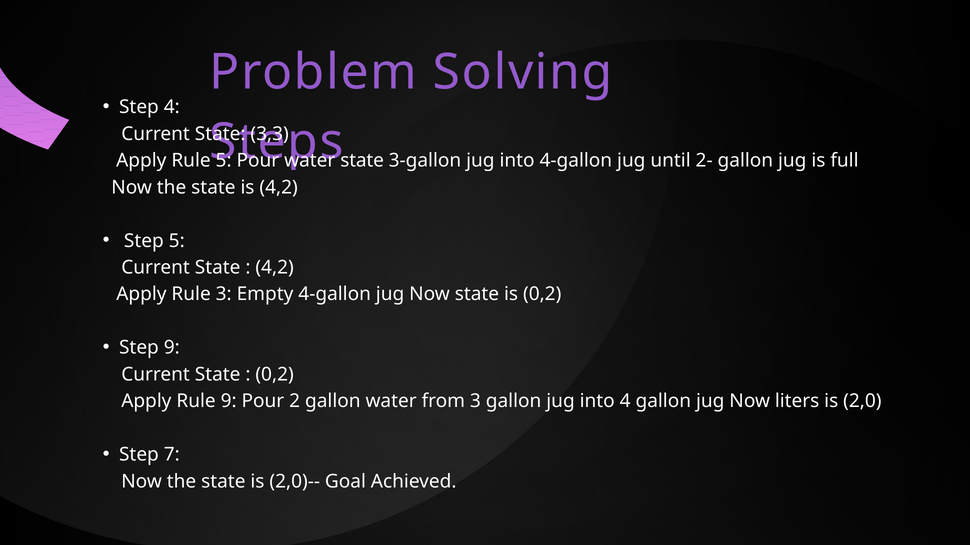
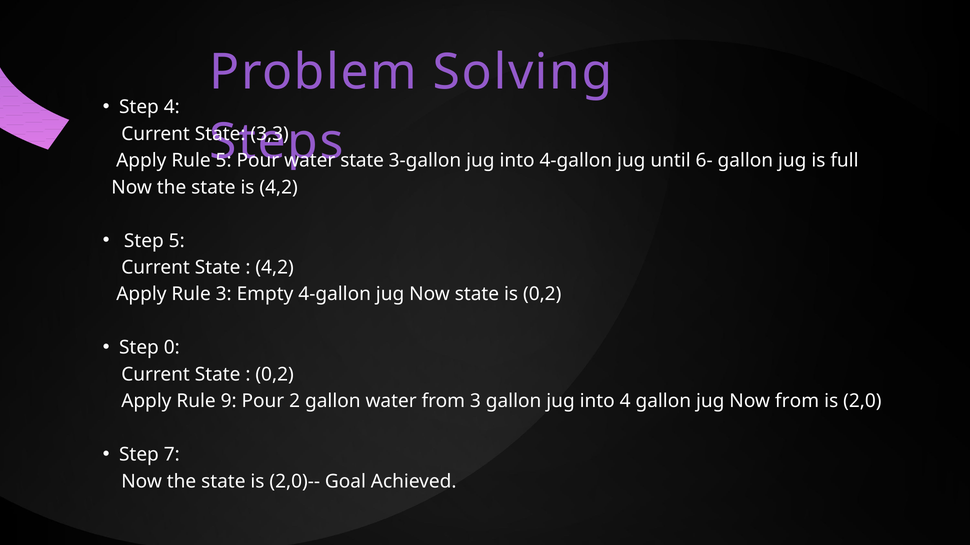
2-: 2- -> 6-
Step 9: 9 -> 0
Now liters: liters -> from
